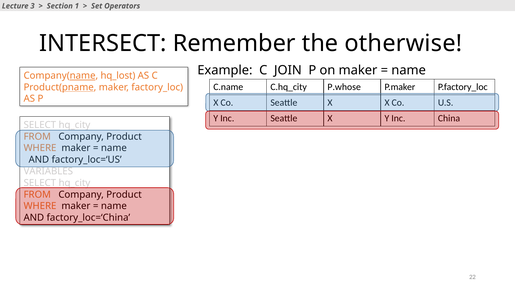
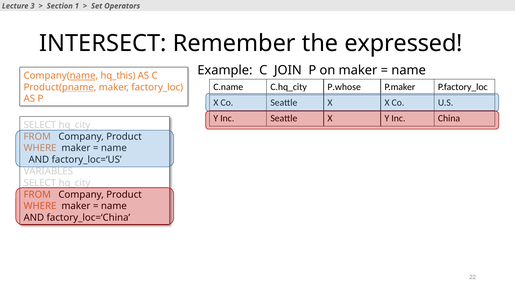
otherwise: otherwise -> expressed
hq_lost: hq_lost -> hq_this
